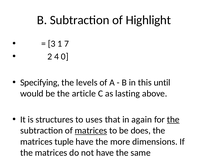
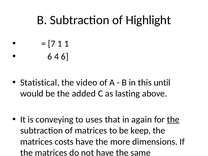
3: 3 -> 7
1 7: 7 -> 1
2 at (50, 57): 2 -> 6
4 0: 0 -> 6
Specifying: Specifying -> Statistical
levels: levels -> video
article: article -> added
structures: structures -> conveying
matrices at (91, 131) underline: present -> none
does: does -> keep
tuple: tuple -> costs
